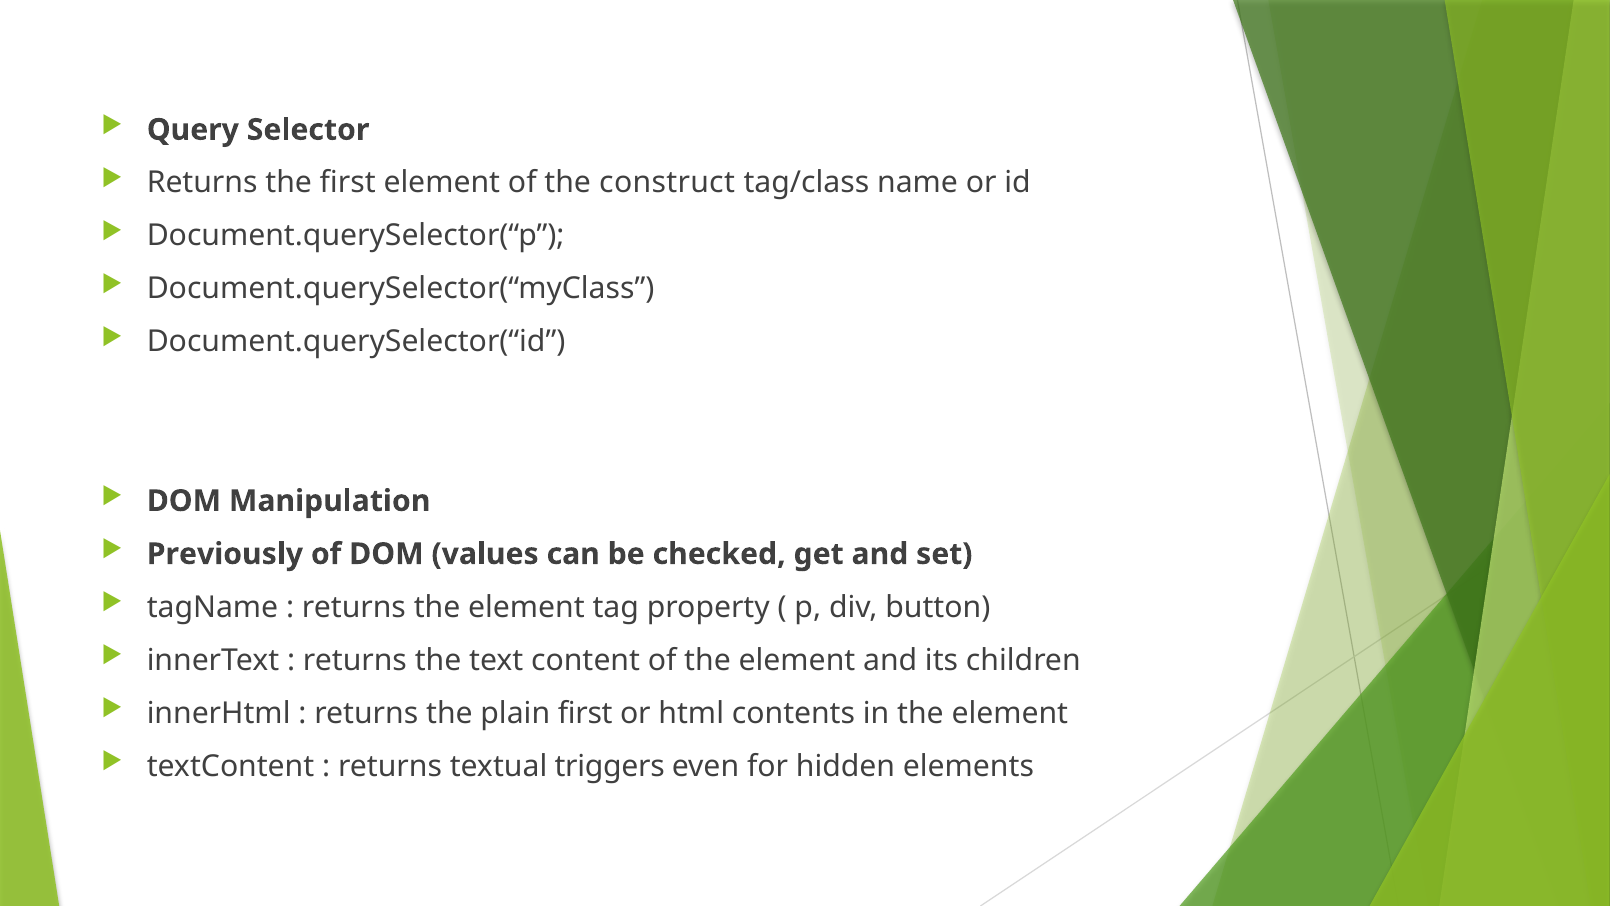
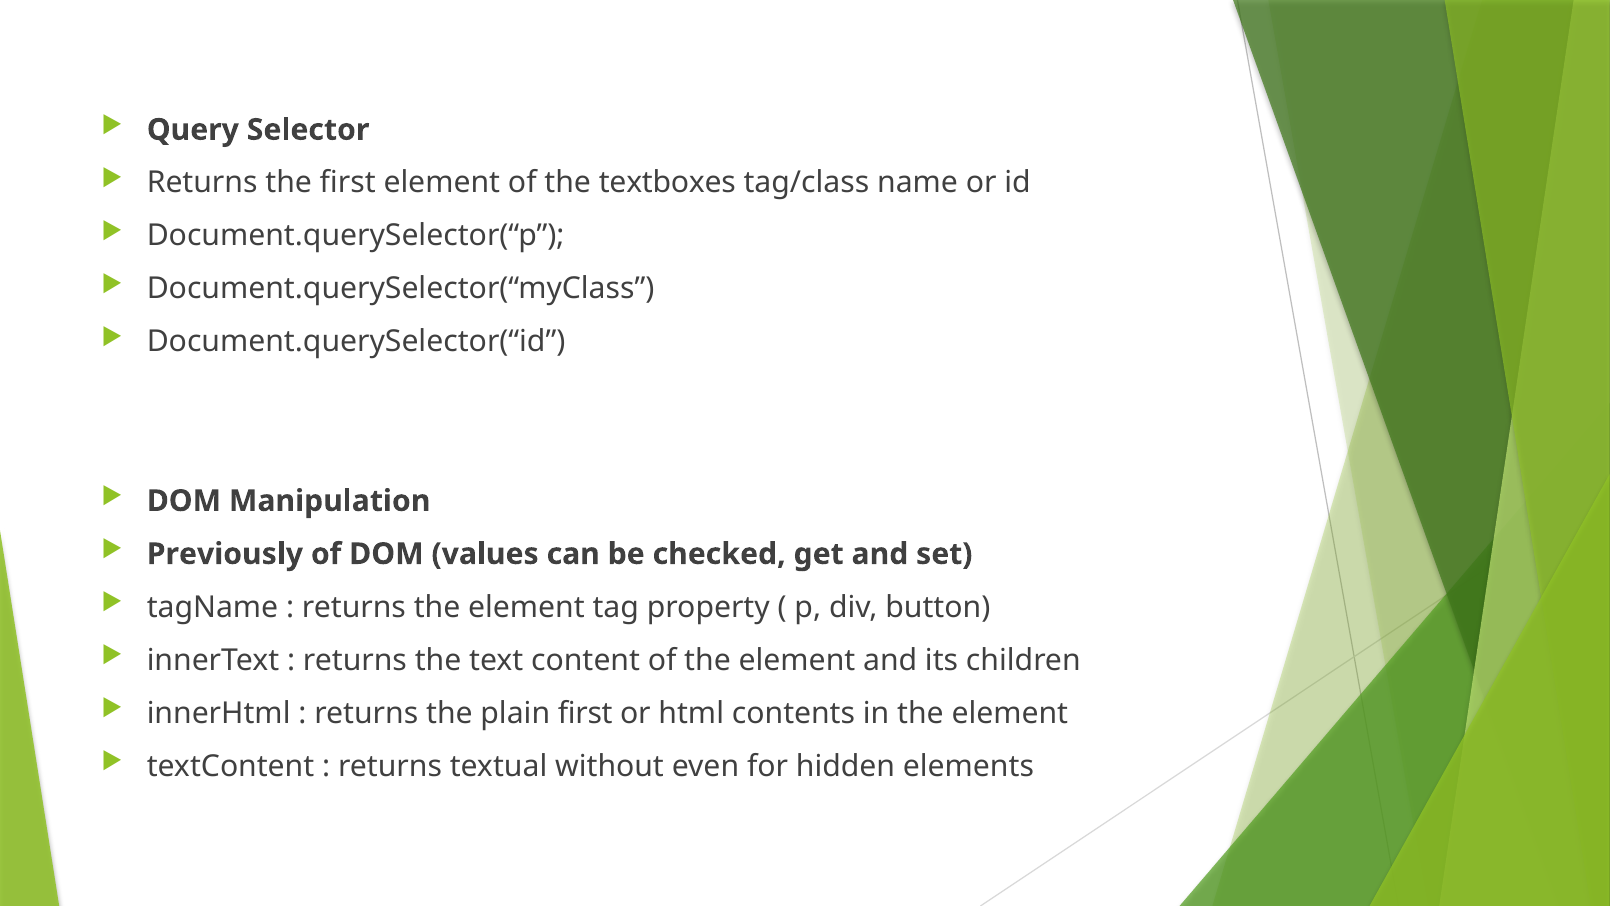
construct: construct -> textboxes
triggers: triggers -> without
